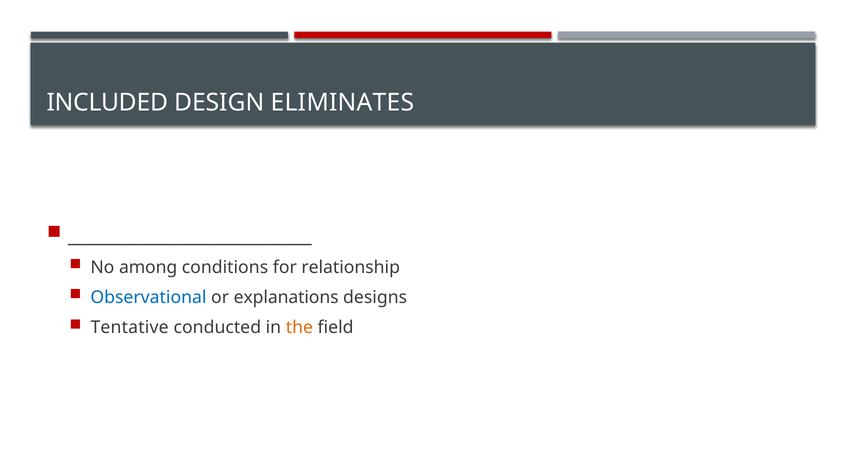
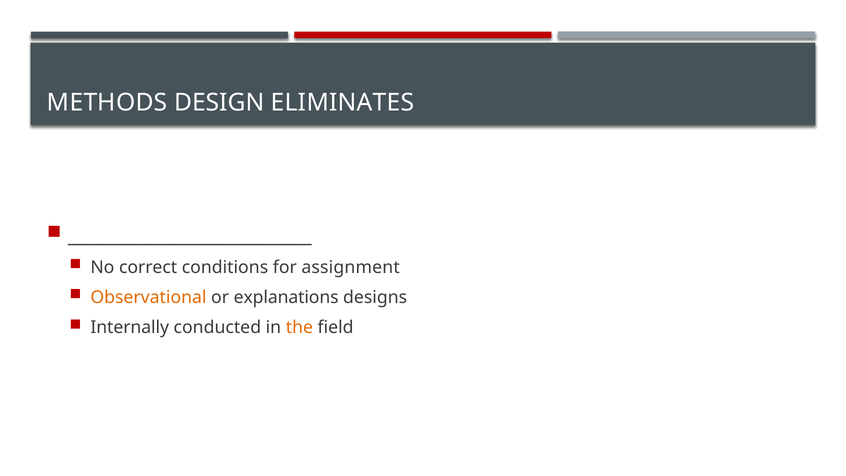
INCLUDED: INCLUDED -> METHODS
among: among -> correct
relationship: relationship -> assignment
Observational colour: blue -> orange
Tentative: Tentative -> Internally
